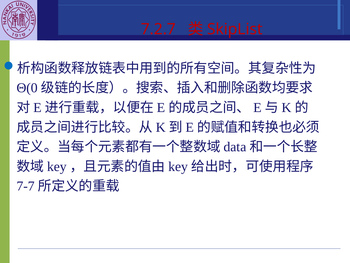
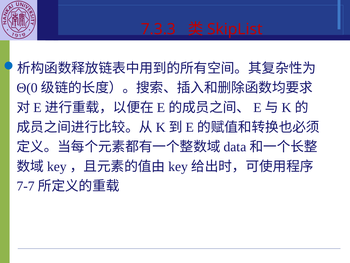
7.2.7: 7.2.7 -> 7.3.3
